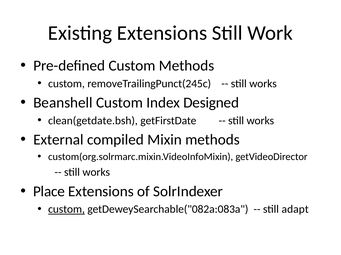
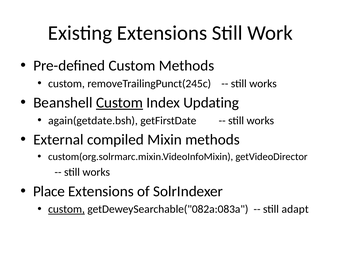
Custom at (120, 103) underline: none -> present
Designed: Designed -> Updating
clean(getdate.bsh: clean(getdate.bsh -> again(getdate.bsh
